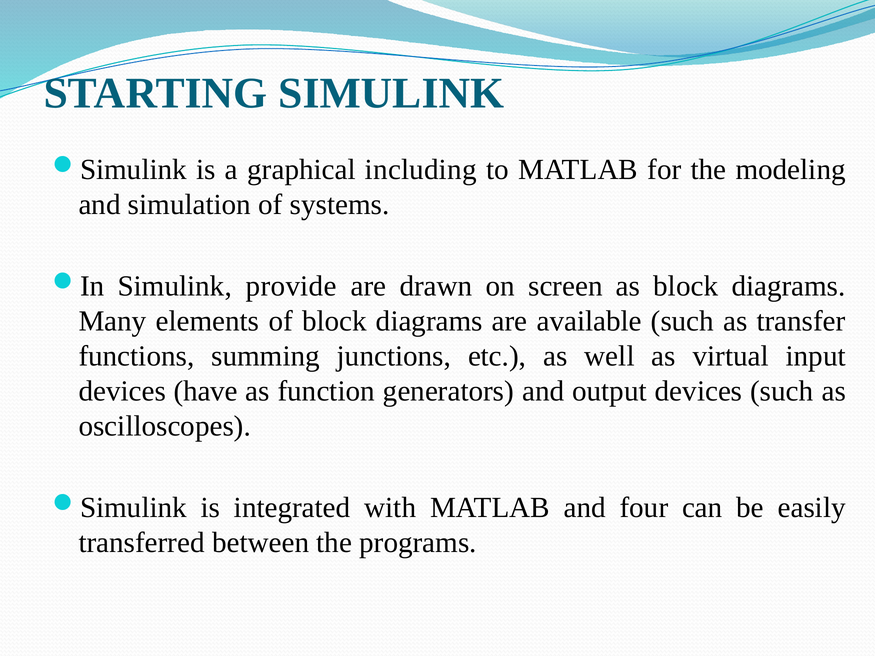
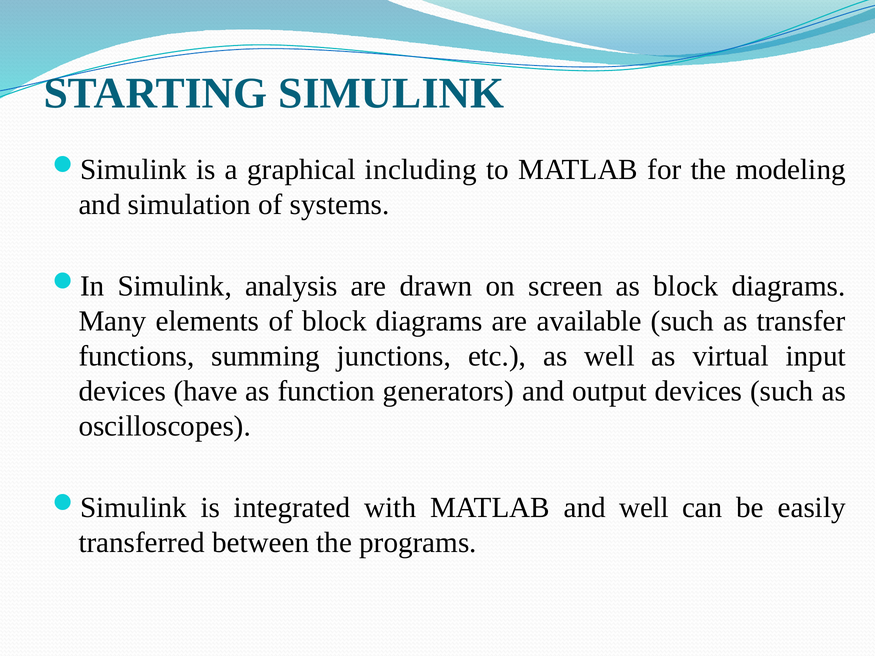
provide: provide -> analysis
and four: four -> well
